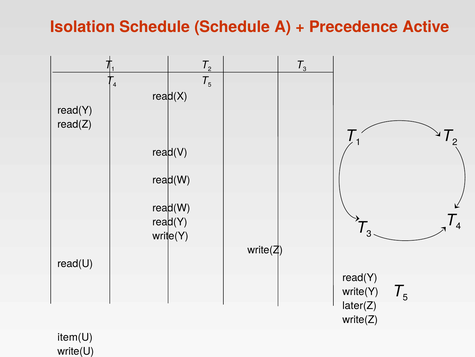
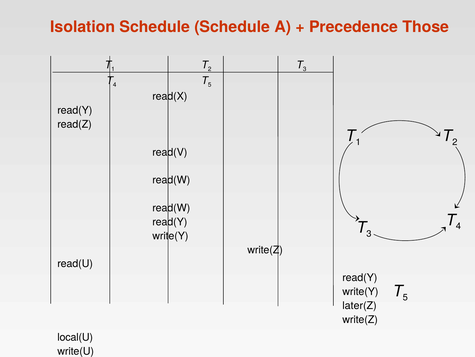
Active: Active -> Those
item(U: item(U -> local(U
